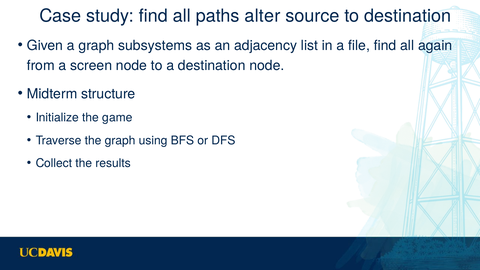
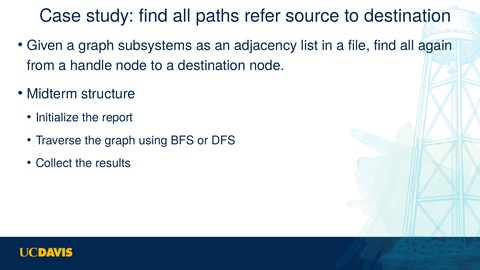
alter: alter -> refer
screen: screen -> handle
game: game -> report
